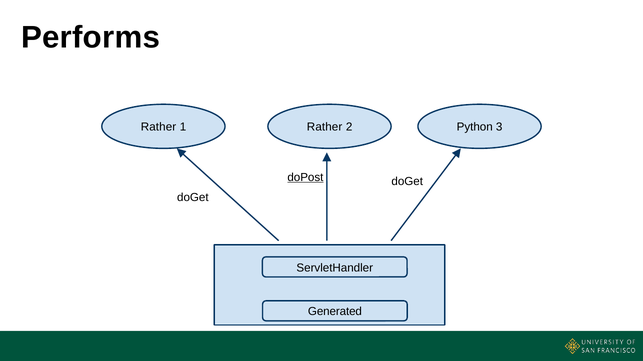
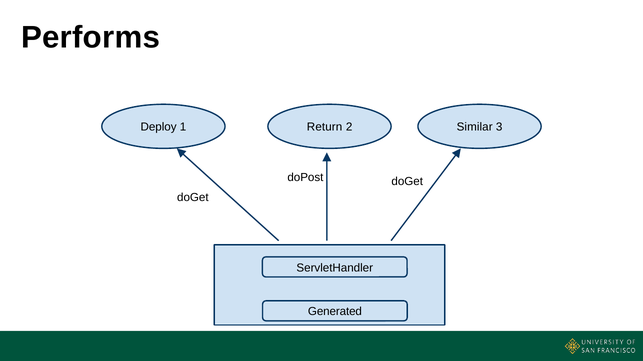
Rather at (159, 127): Rather -> Deploy
1 Rather: Rather -> Return
Python: Python -> Similar
doPost underline: present -> none
